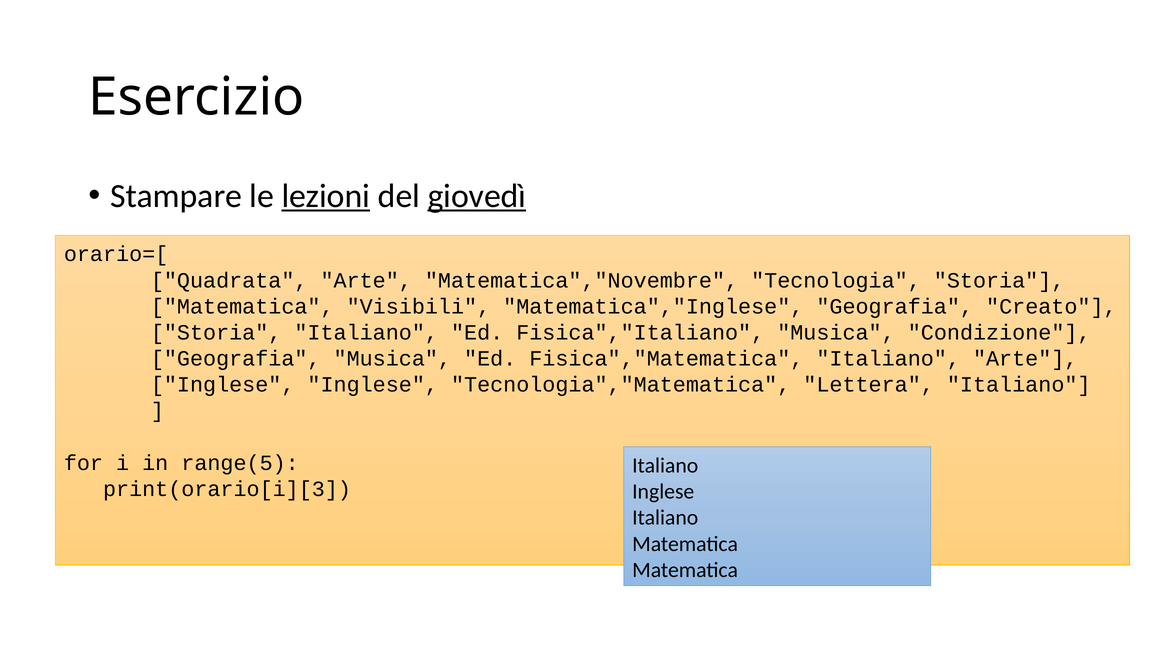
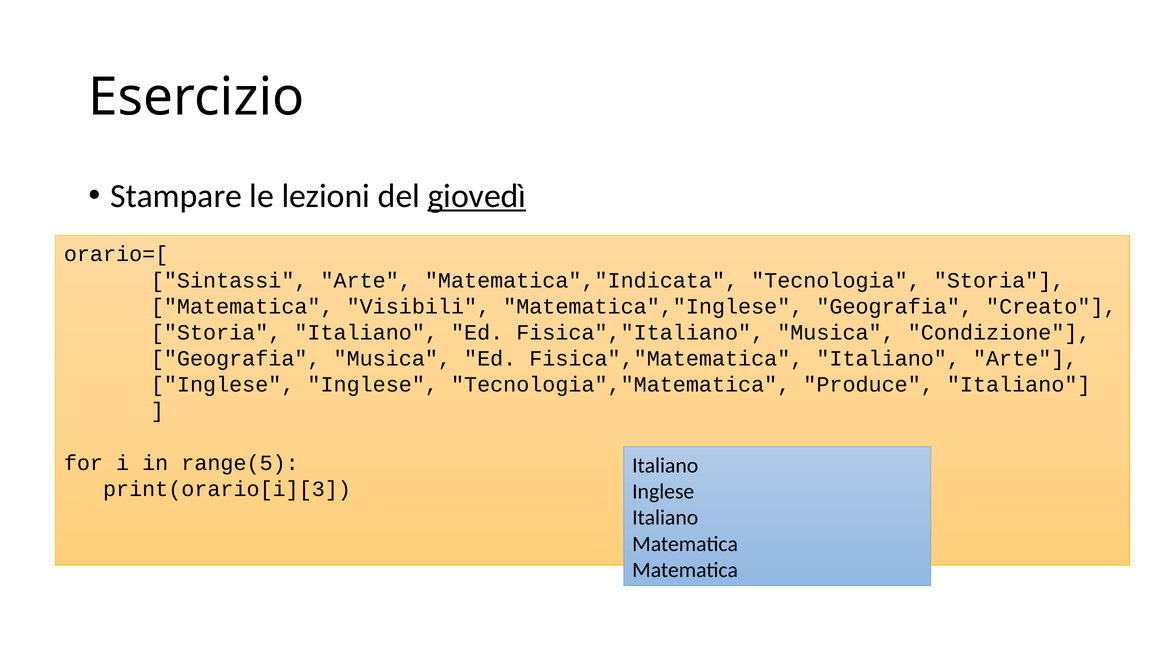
lezioni underline: present -> none
Quadrata: Quadrata -> Sintassi
Matematica","Novembre: Matematica","Novembre -> Matematica","Indicata
Lettera: Lettera -> Produce
